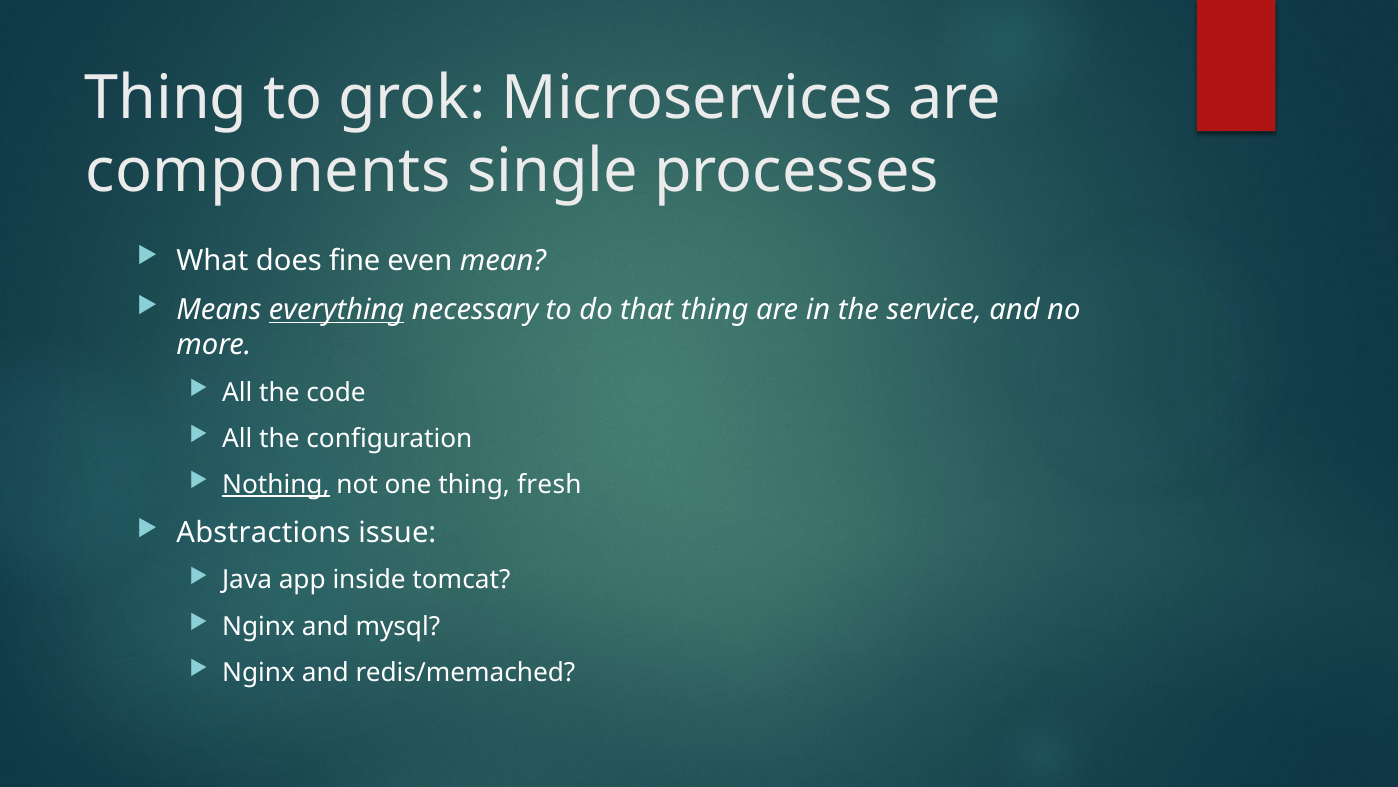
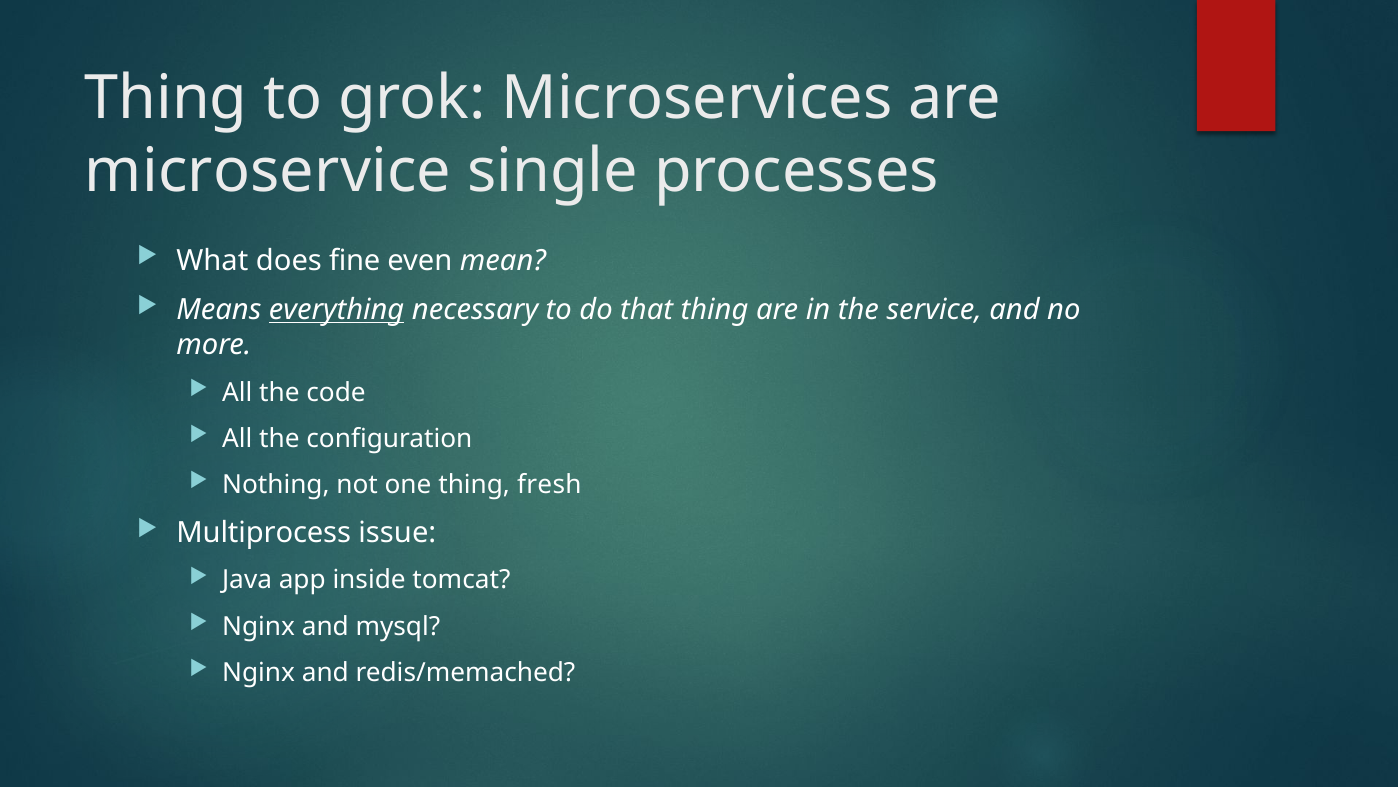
components: components -> microservice
Nothing underline: present -> none
Abstractions: Abstractions -> Multiprocess
